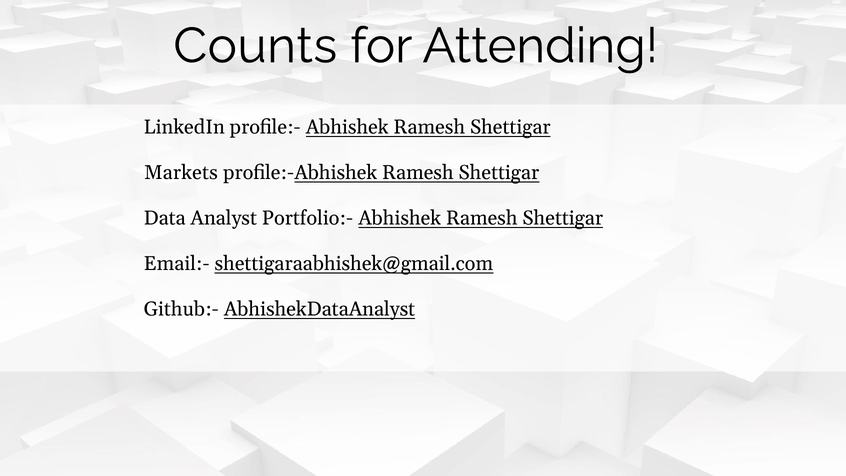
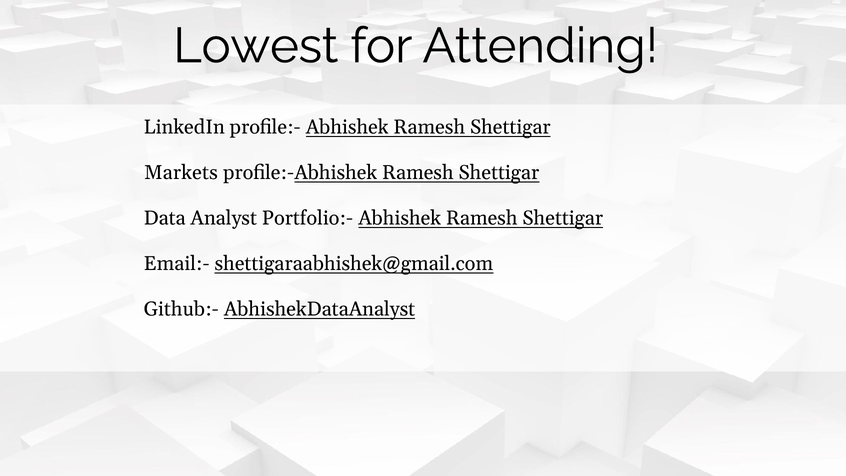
Counts: Counts -> Lowest
